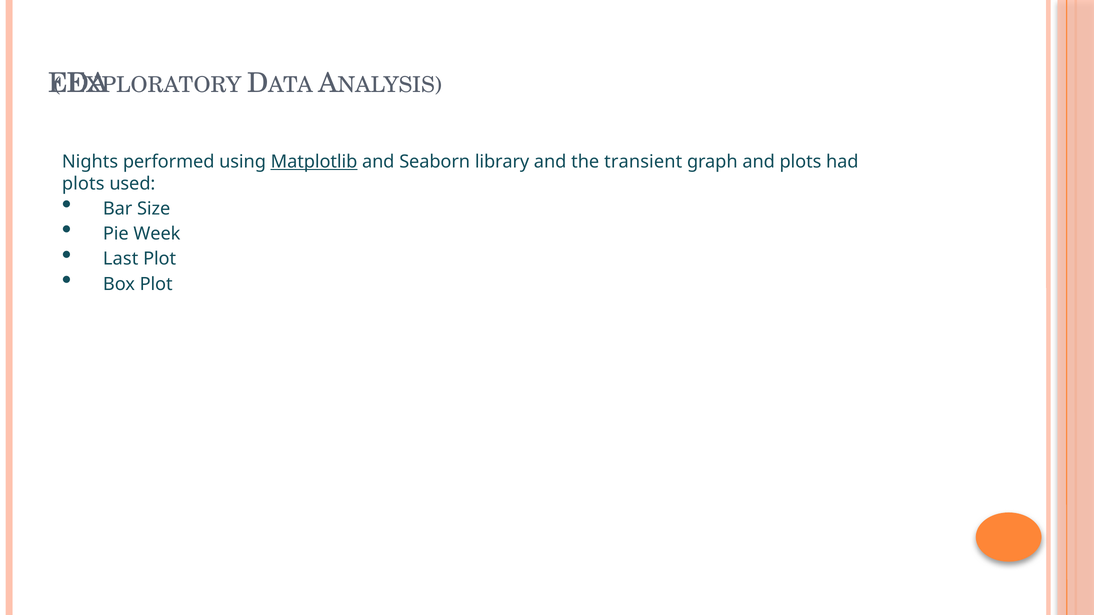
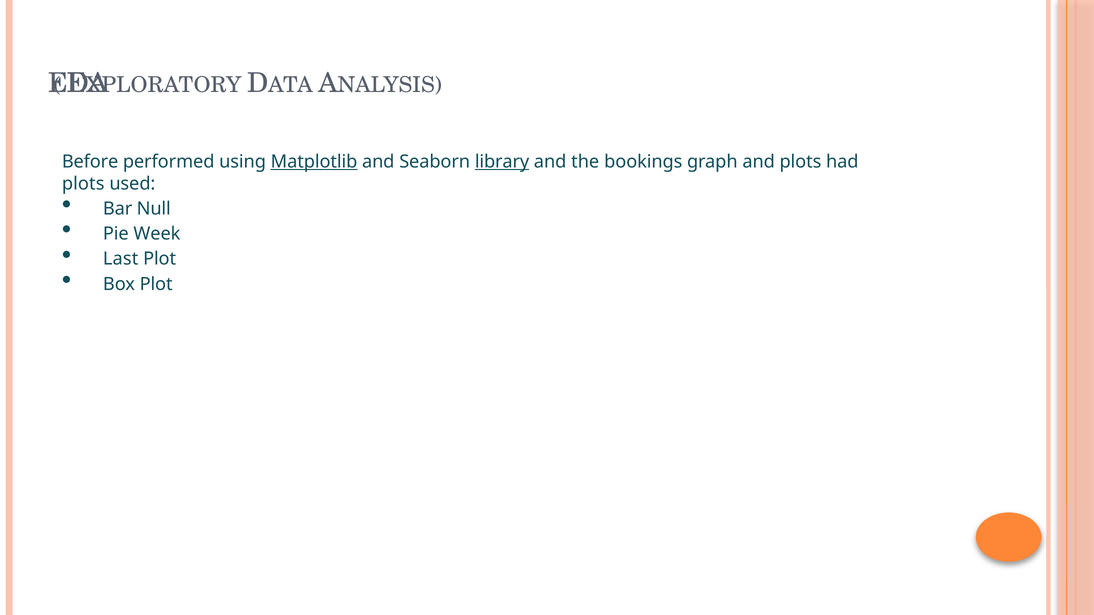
Nights: Nights -> Before
library underline: none -> present
transient: transient -> bookings
Size: Size -> Null
